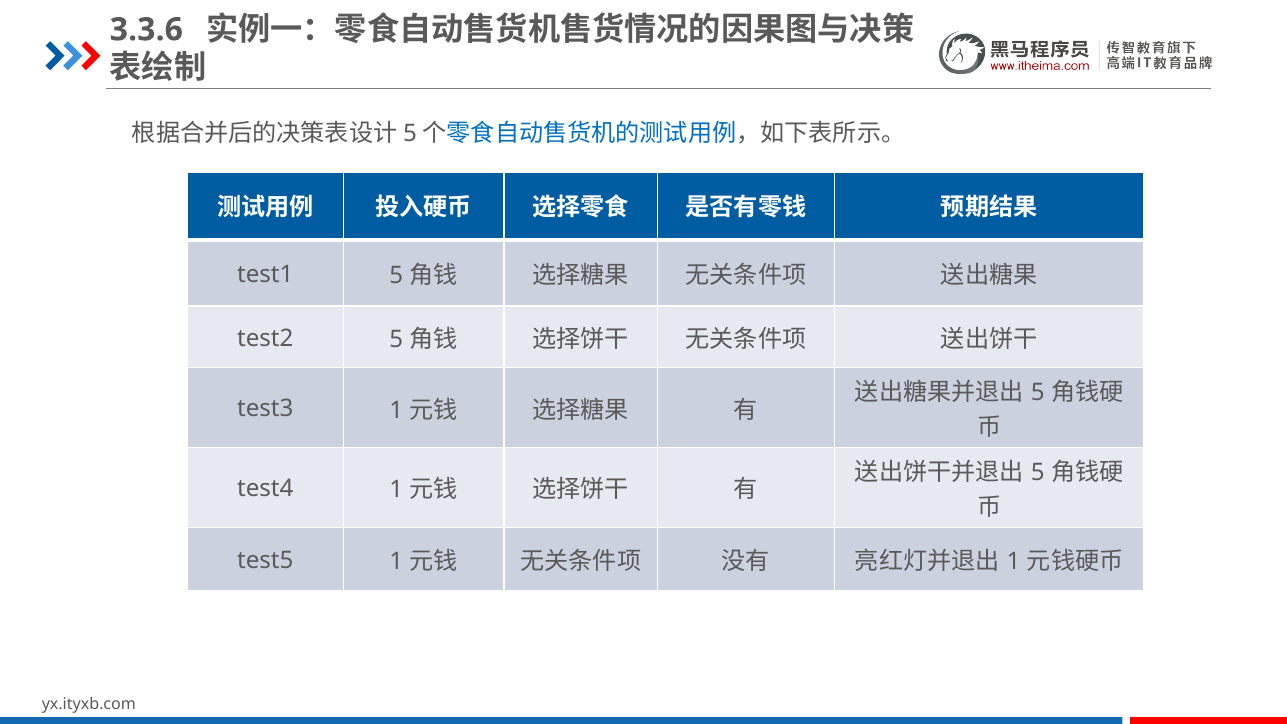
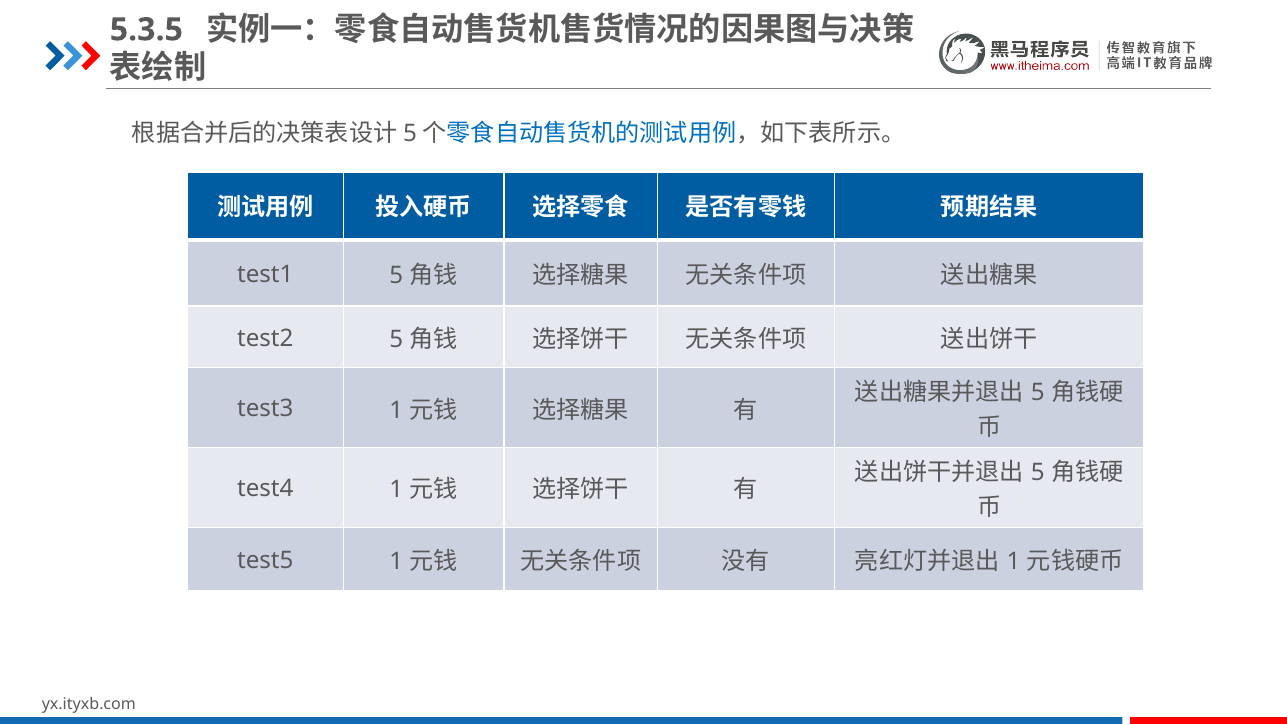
3.3.6: 3.3.6 -> 5.3.5
